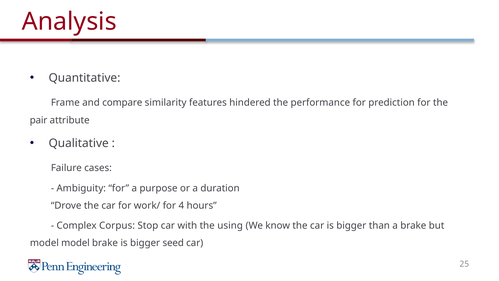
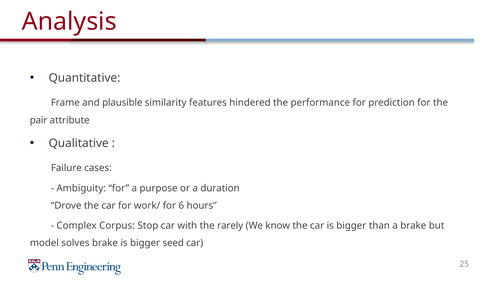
compare: compare -> plausible
4: 4 -> 6
using: using -> rarely
model model: model -> solves
